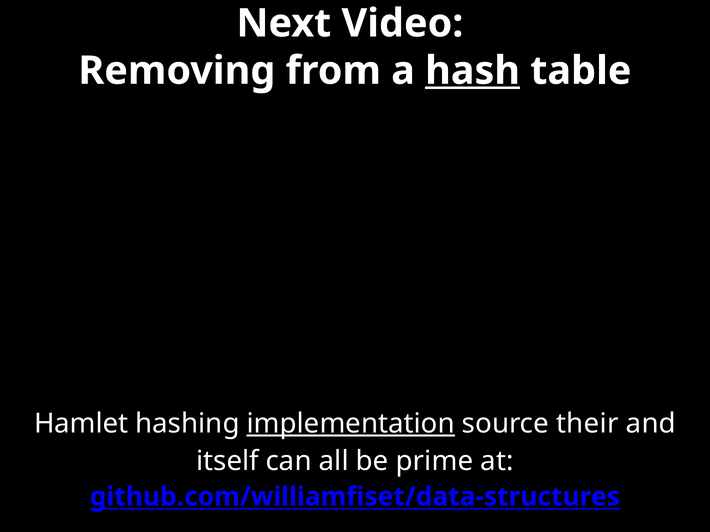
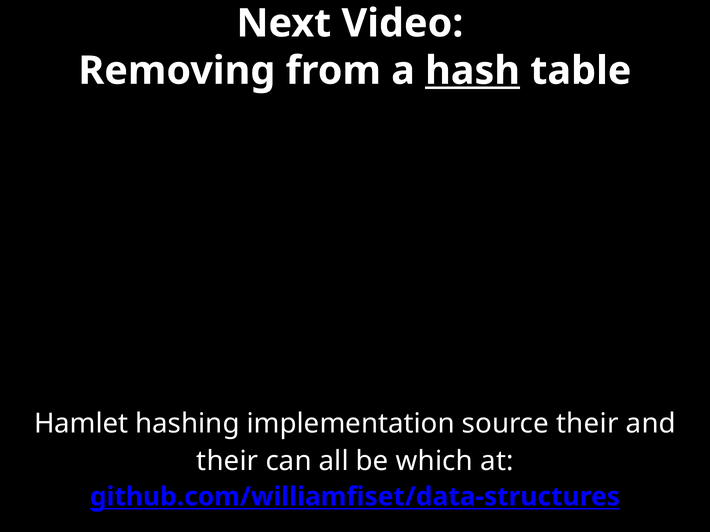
implementation underline: present -> none
itself at (228, 462): itself -> their
prime: prime -> which
